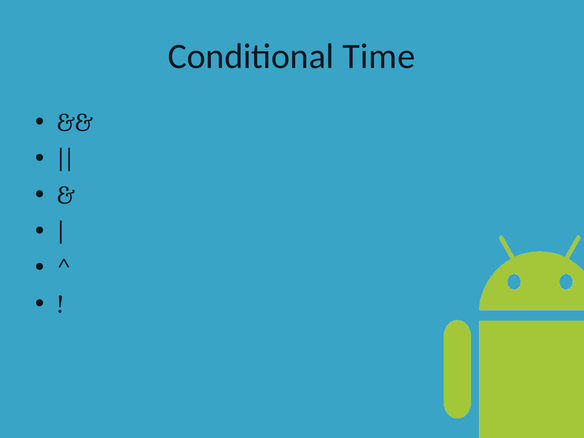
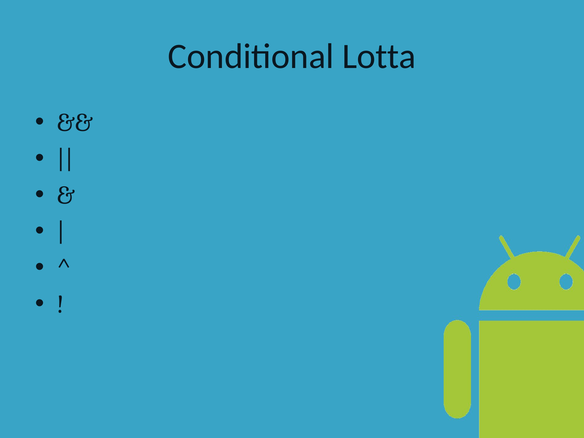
Time: Time -> Lotta
